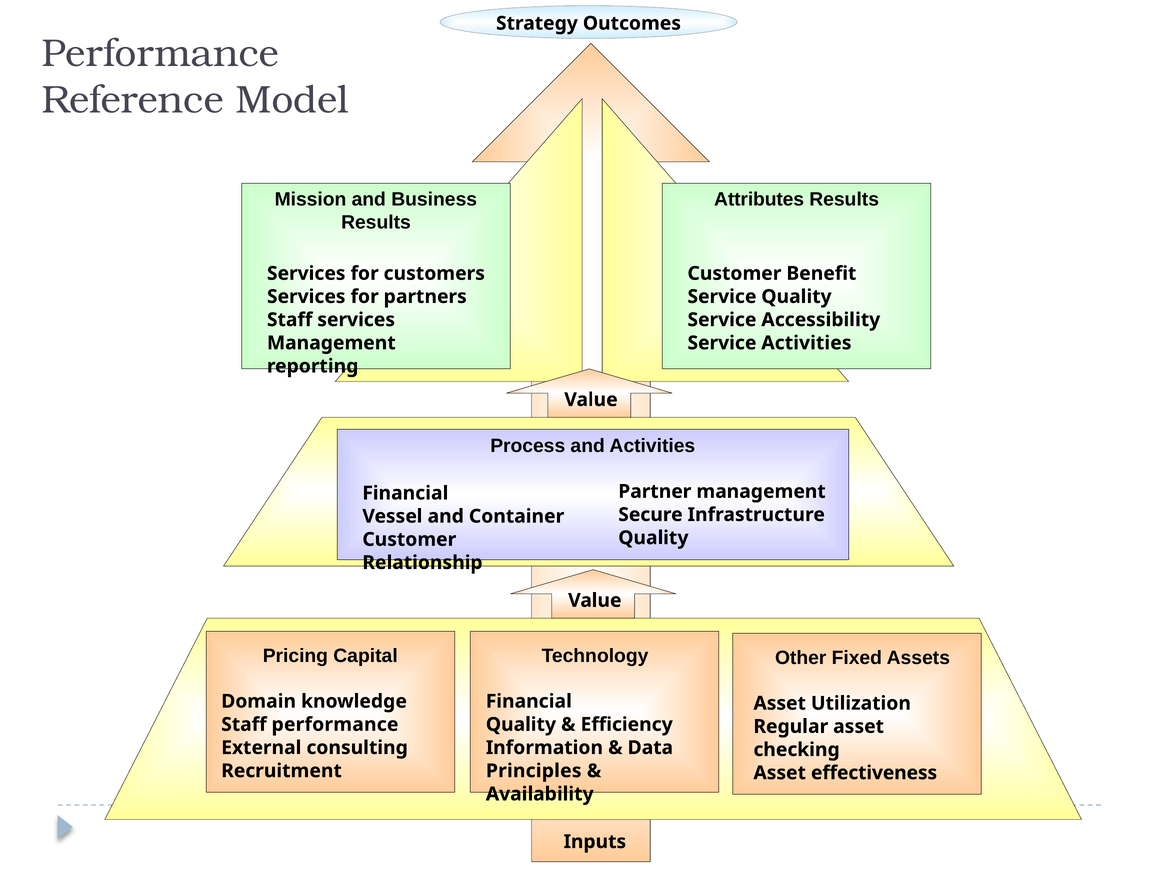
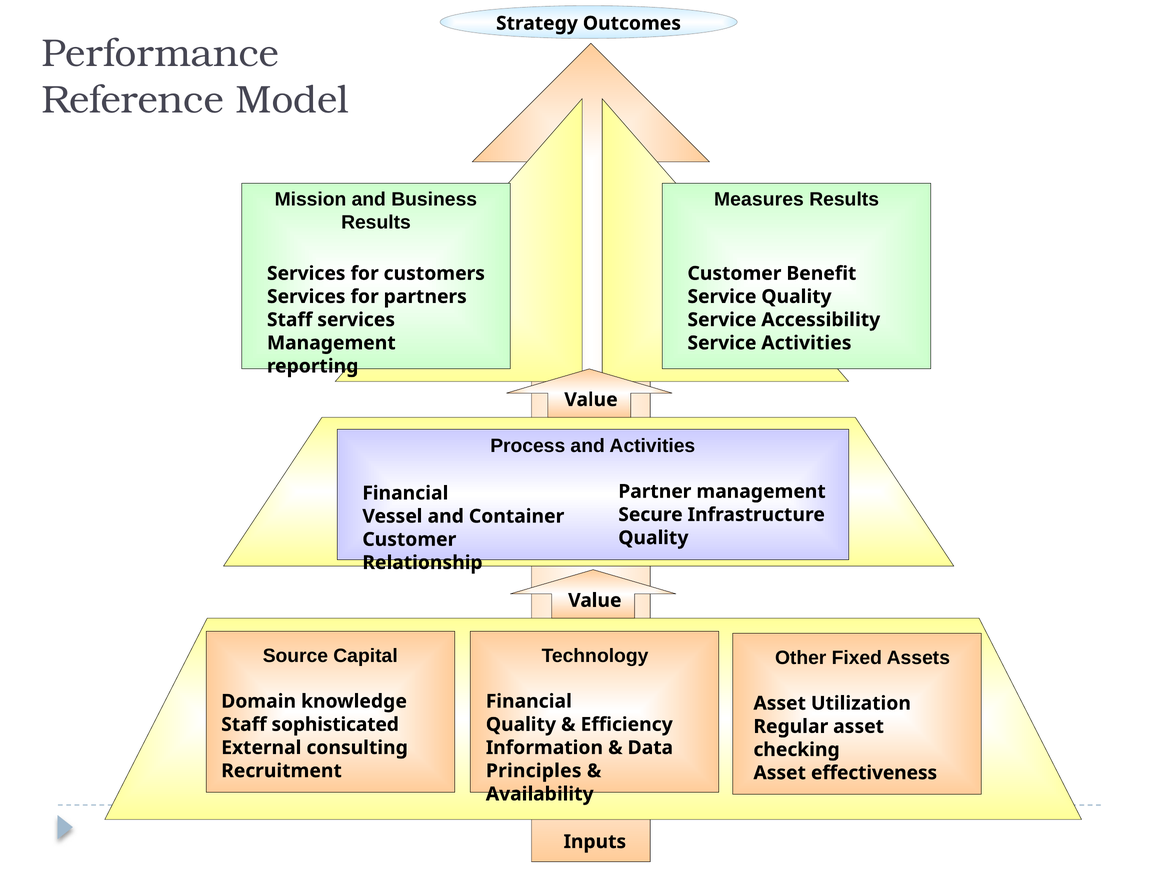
Attributes: Attributes -> Measures
Pricing: Pricing -> Source
Staff performance: performance -> sophisticated
